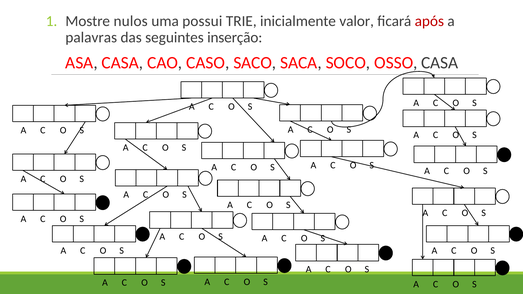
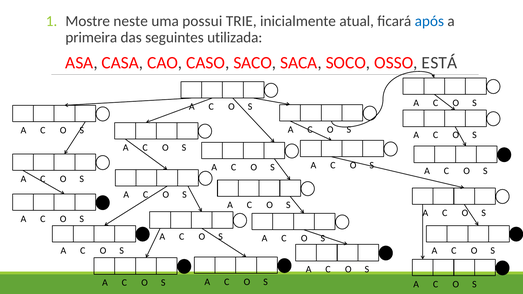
nulos: nulos -> neste
valor: valor -> atual
após colour: red -> blue
palavras: palavras -> primeira
inserção: inserção -> utilizada
OSSO CASA: CASA -> ESTÁ
